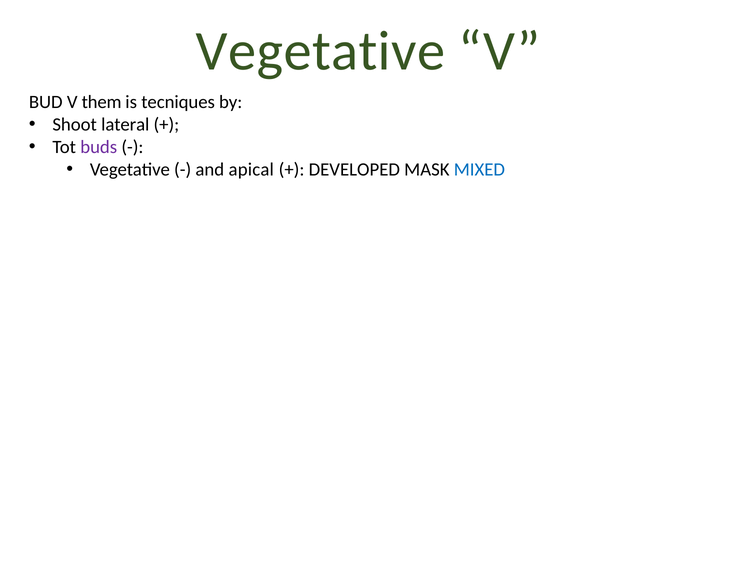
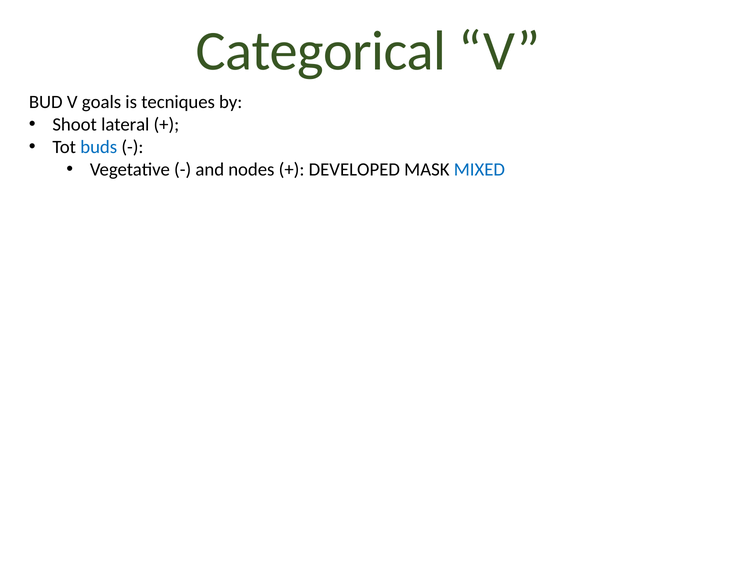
Vegetative at (321, 51): Vegetative -> Categorical
them: them -> goals
buds colour: purple -> blue
apical: apical -> nodes
